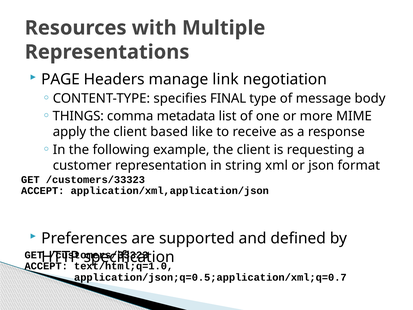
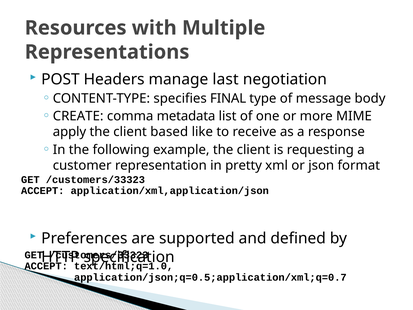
PAGE: PAGE -> POST
link: link -> last
THINGS: THINGS -> CREATE
string: string -> pretty
